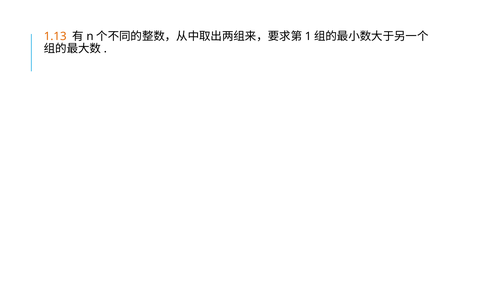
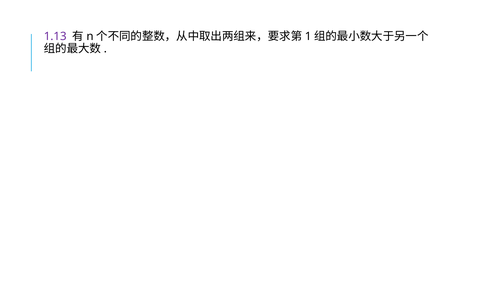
1.13 colour: orange -> purple
